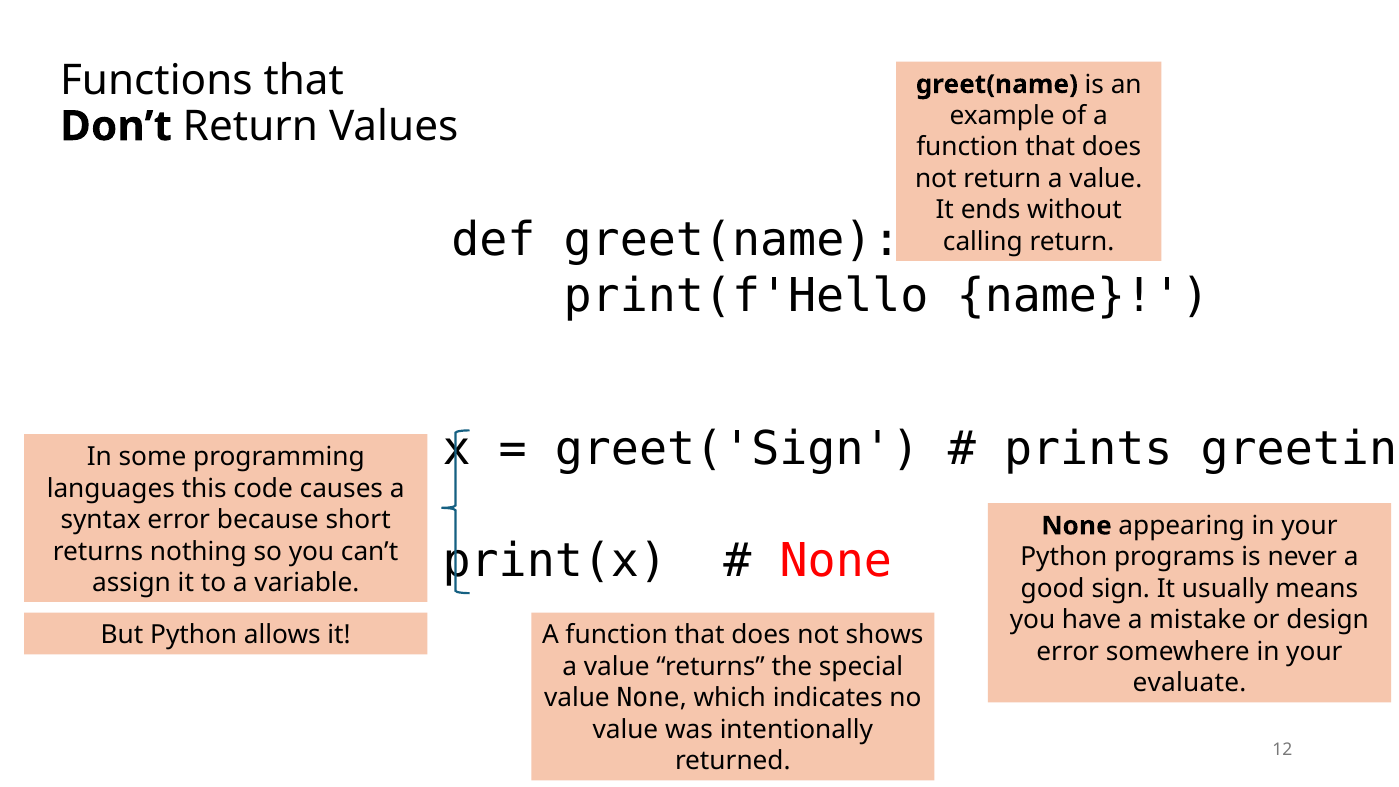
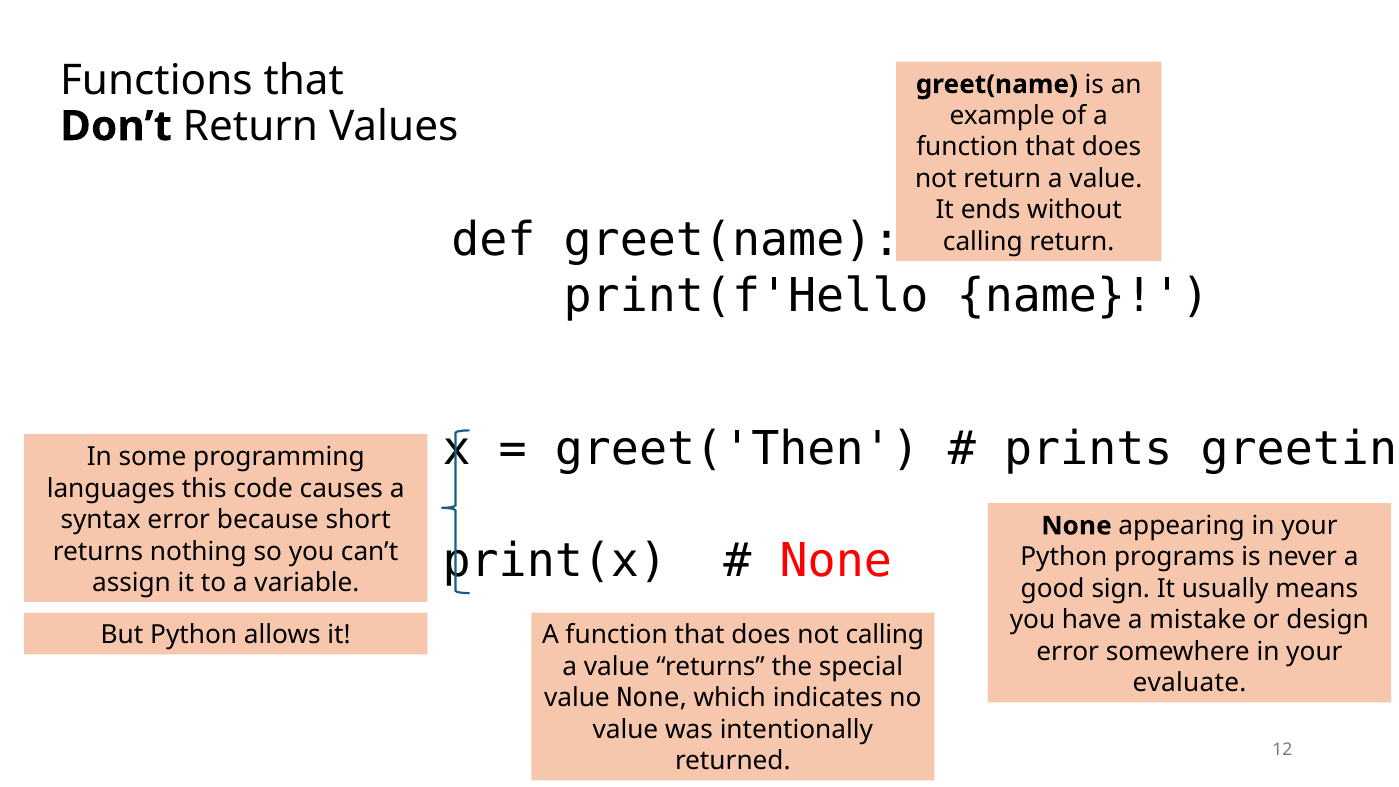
greet('Sign: greet('Sign -> greet('Then
not shows: shows -> calling
